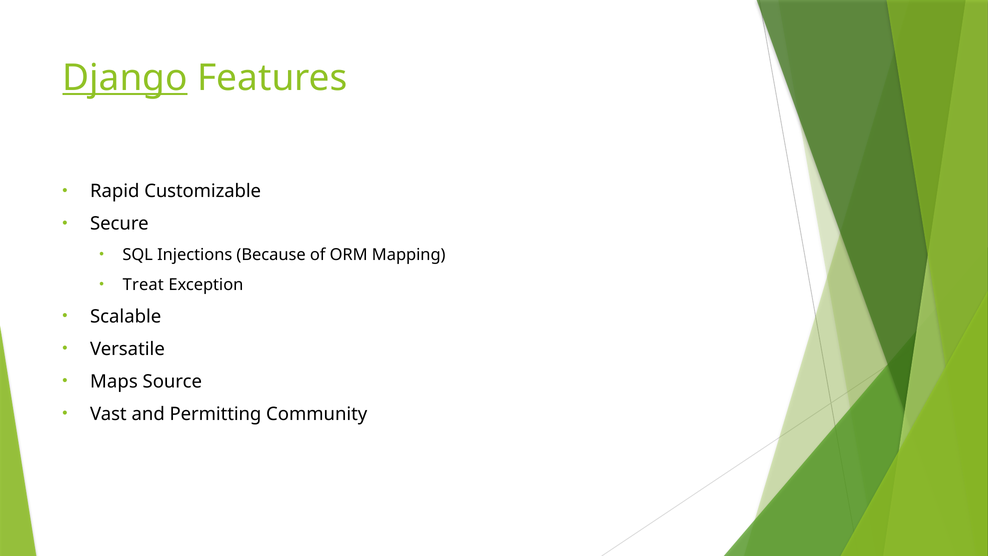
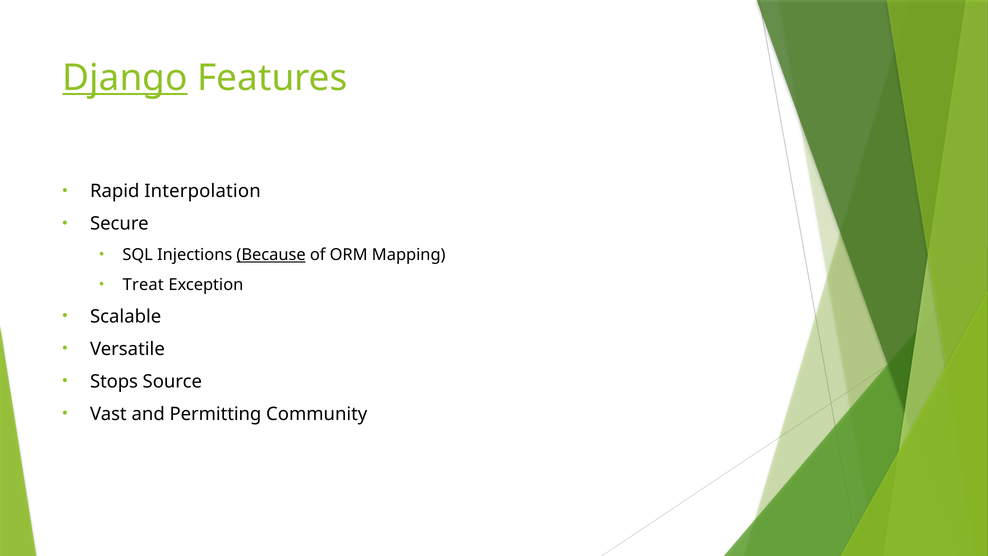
Customizable: Customizable -> Interpolation
Because underline: none -> present
Maps: Maps -> Stops
